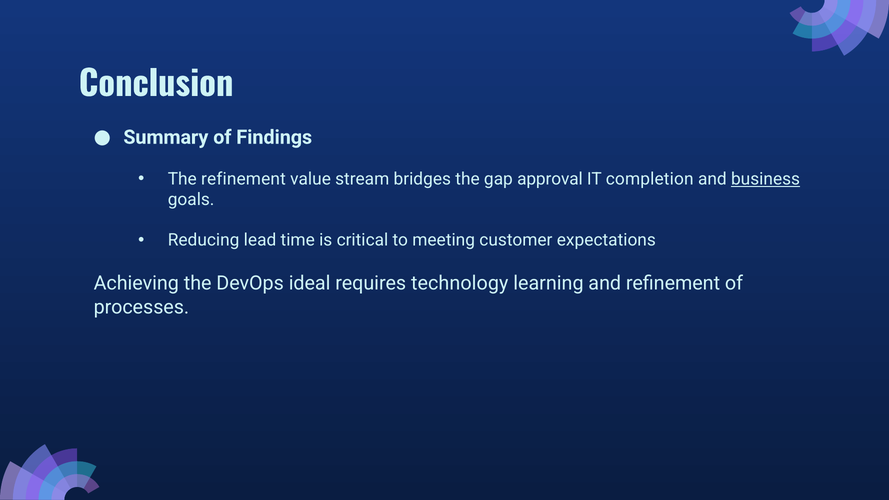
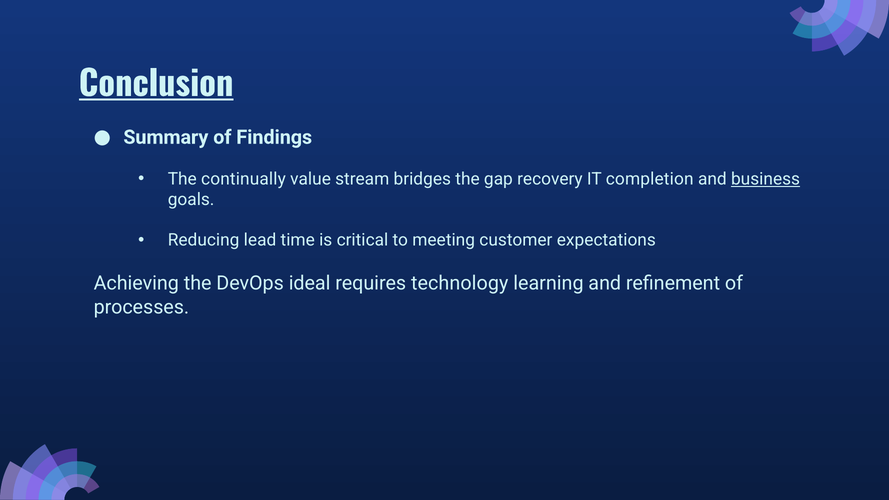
Conclusion underline: none -> present
The refinement: refinement -> continually
approval: approval -> recovery
